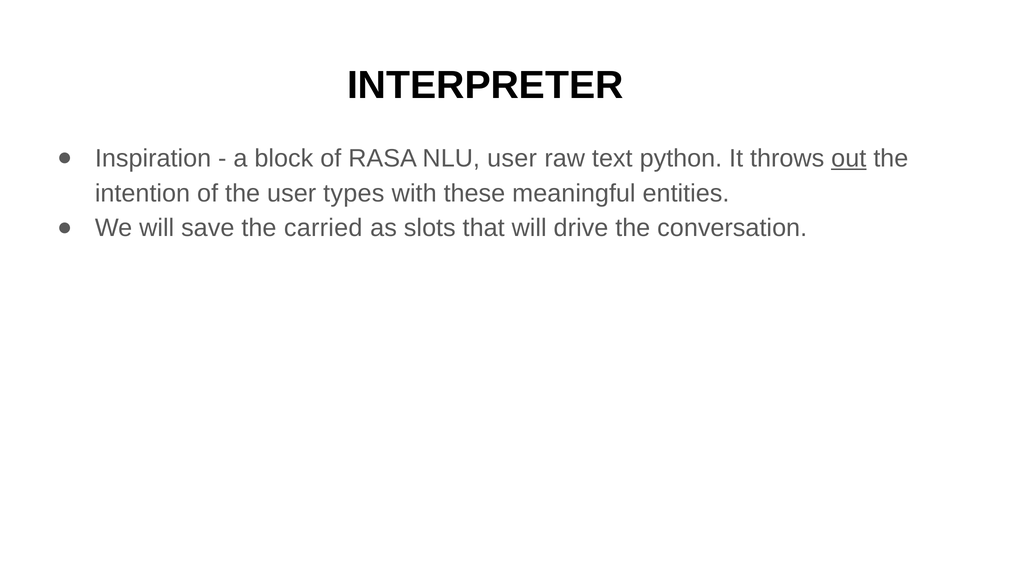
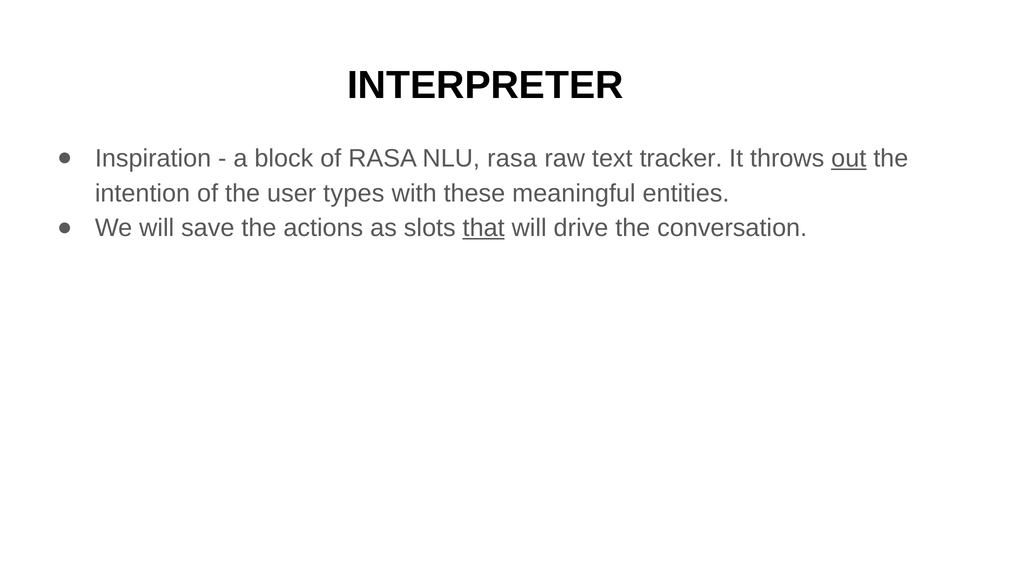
NLU user: user -> rasa
python: python -> tracker
carried: carried -> actions
that underline: none -> present
